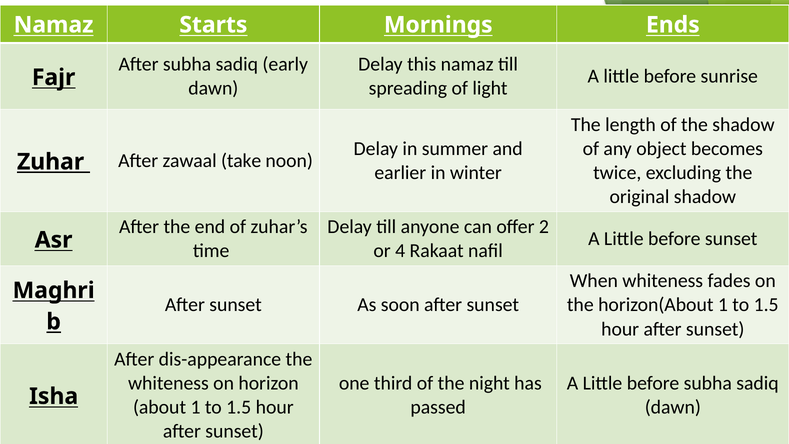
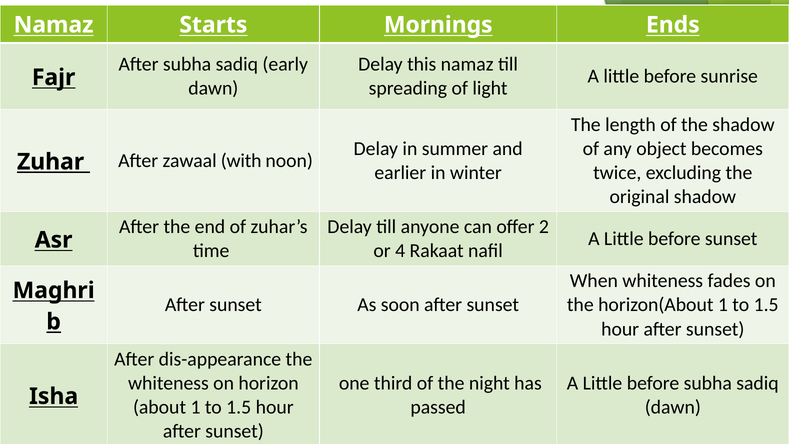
take: take -> with
